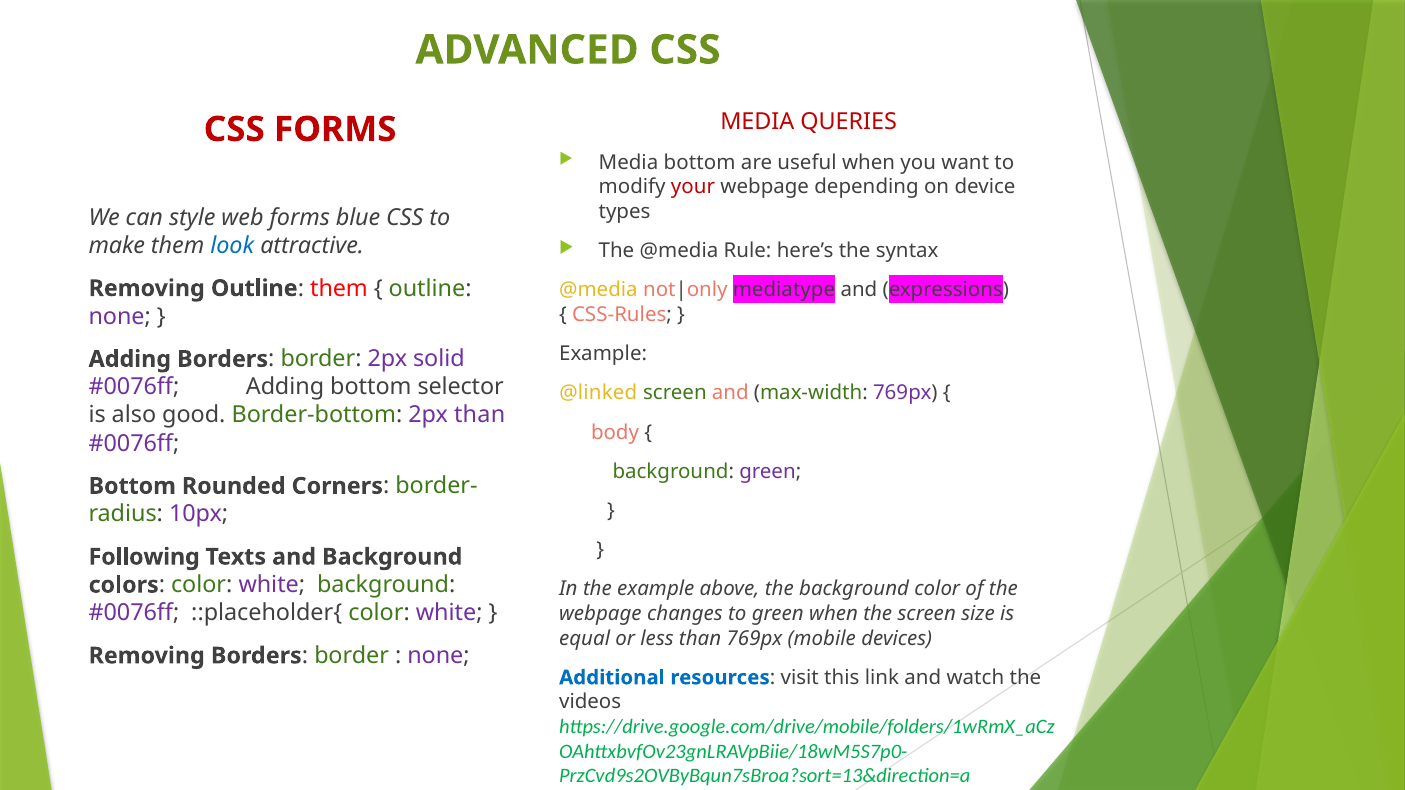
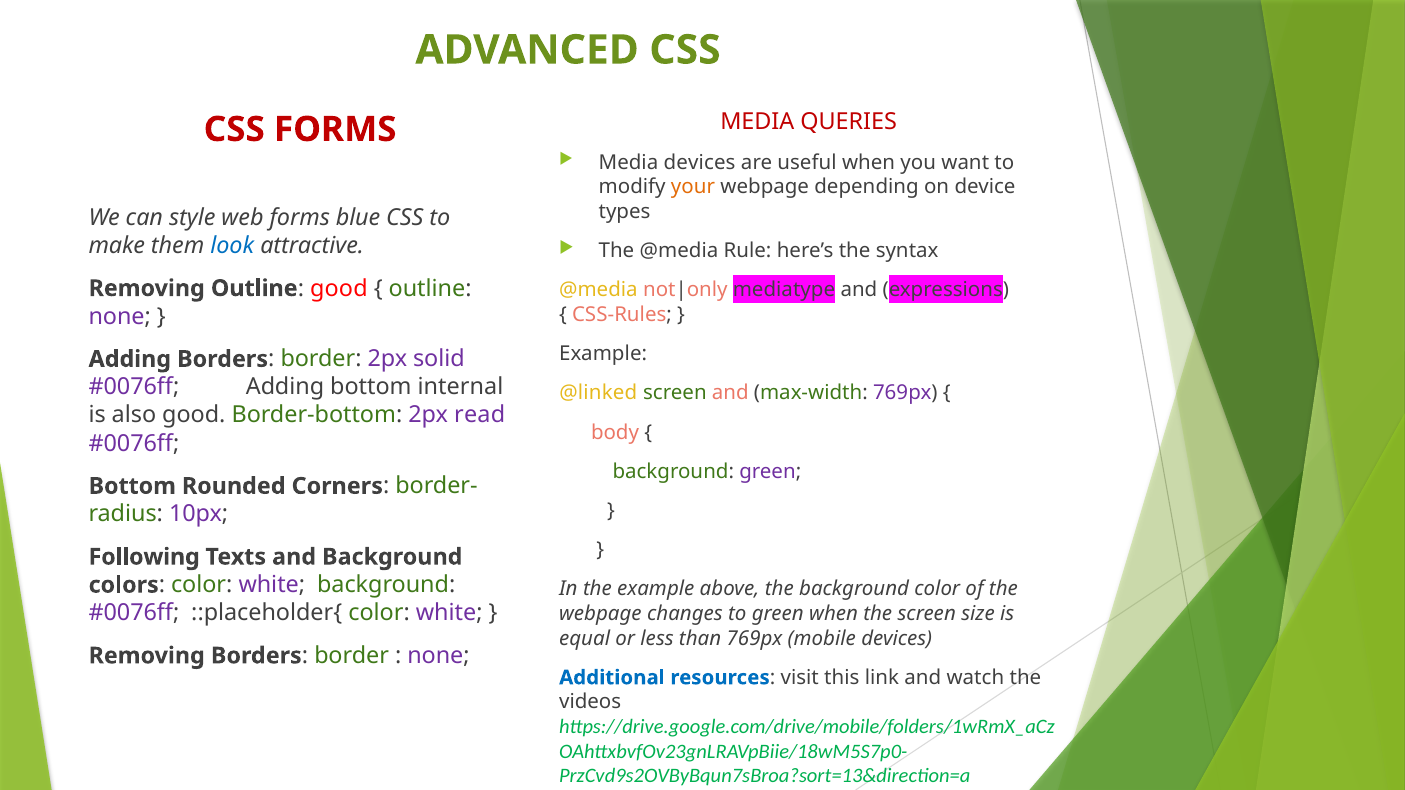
Media bottom: bottom -> devices
your colour: red -> orange
Outline them: them -> good
selector: selector -> internal
2px than: than -> read
